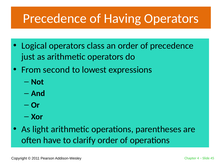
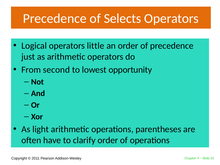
Having: Having -> Selects
class: class -> little
expressions: expressions -> opportunity
